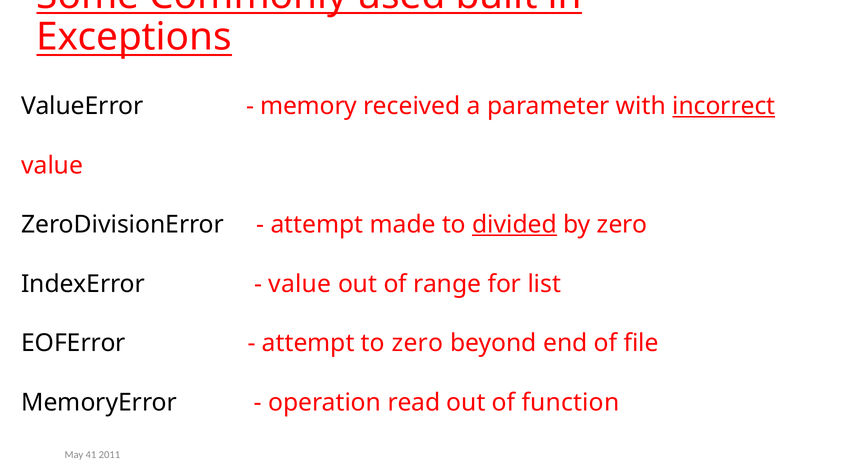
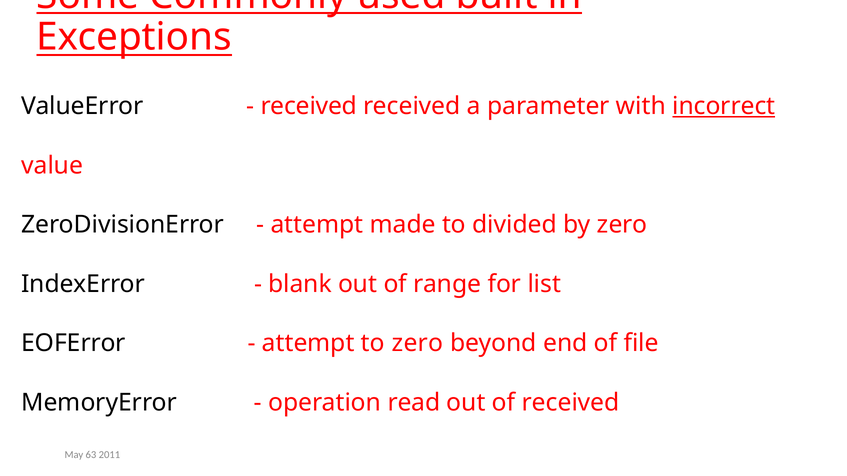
memory at (309, 106): memory -> received
divided underline: present -> none
value at (300, 284): value -> blank
of function: function -> received
41: 41 -> 63
